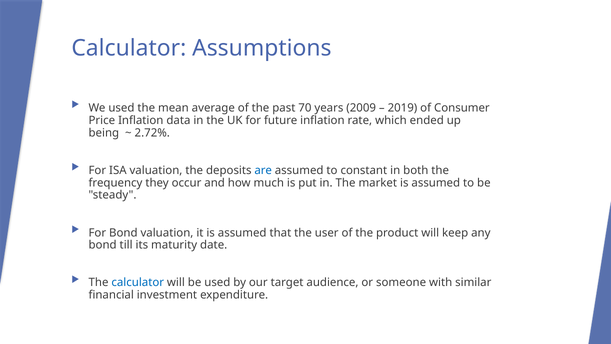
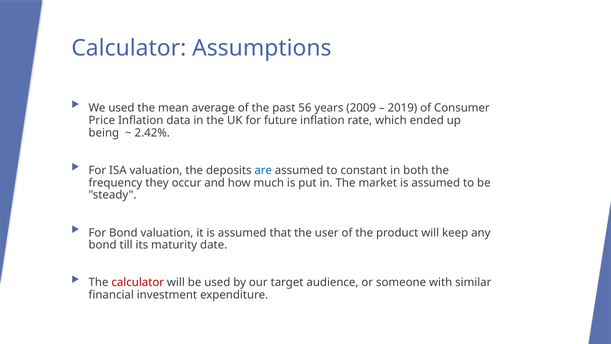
70: 70 -> 56
2.72%: 2.72% -> 2.42%
calculator at (138, 282) colour: blue -> red
